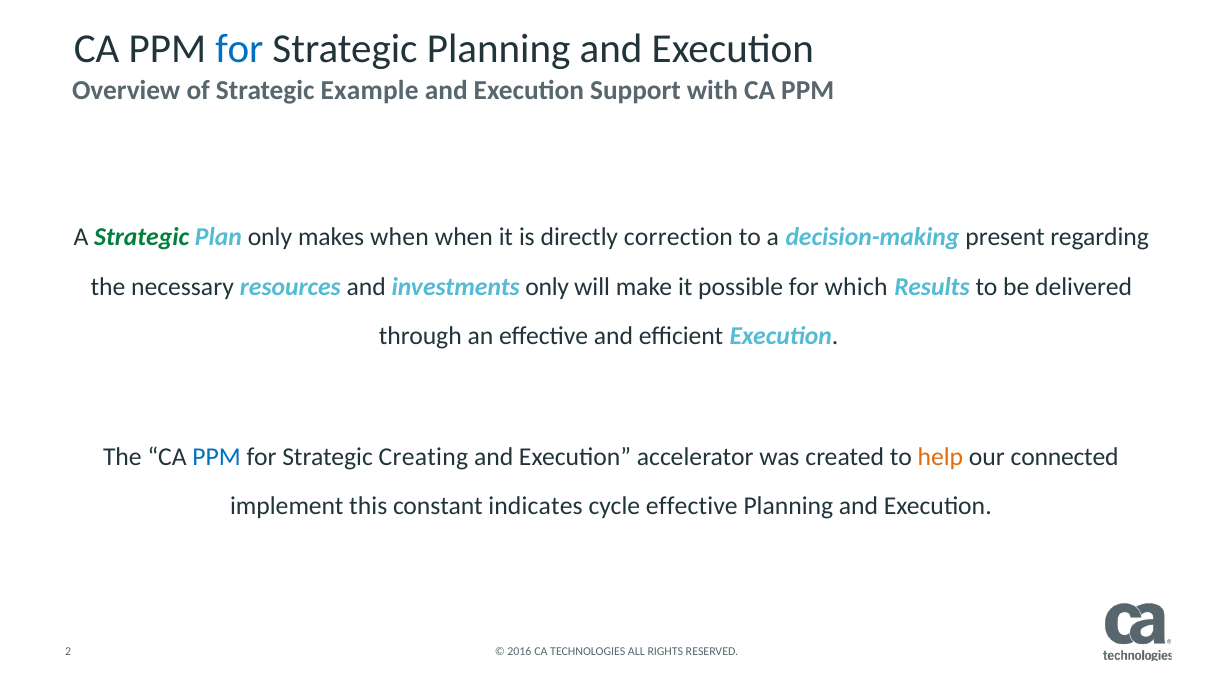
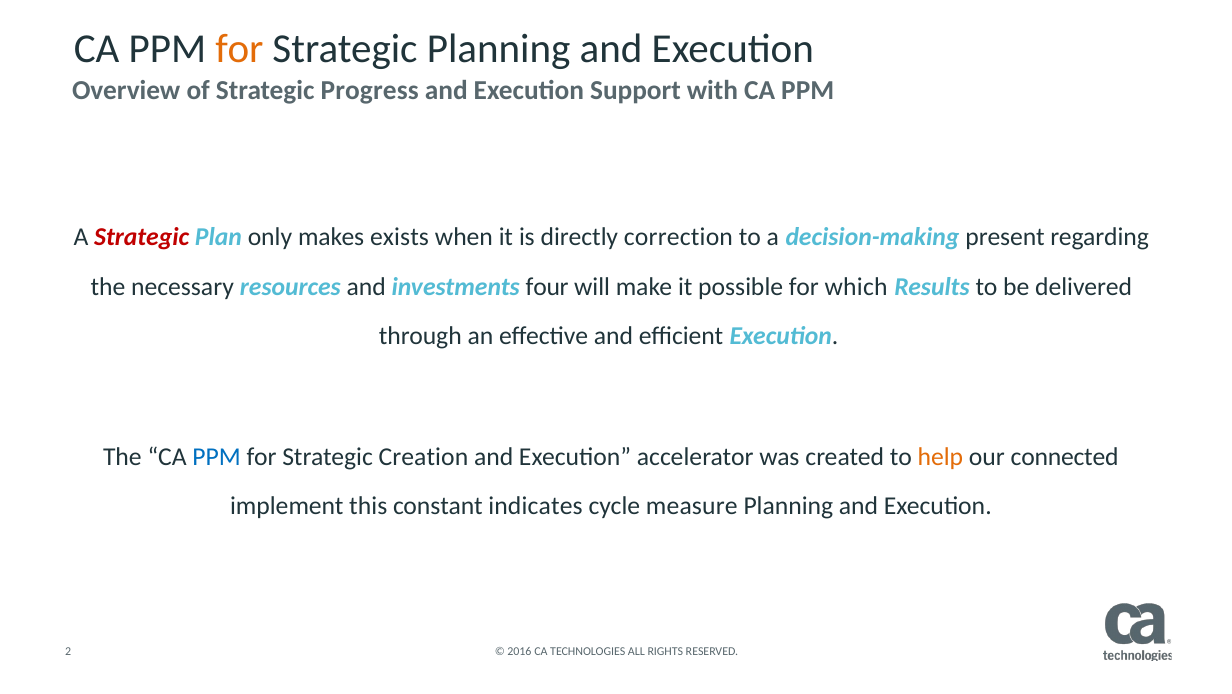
for at (239, 49) colour: blue -> orange
Example: Example -> Progress
Strategic at (142, 237) colour: green -> red
makes when: when -> exists
investments only: only -> four
Creating: Creating -> Creation
cycle effective: effective -> measure
